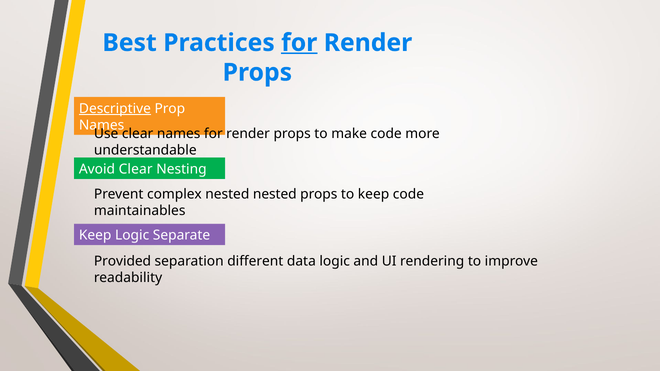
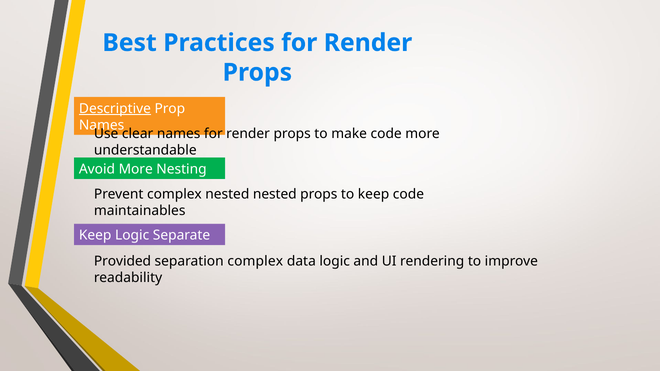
for at (299, 43) underline: present -> none
Avoid Clear: Clear -> More
separation different: different -> complex
